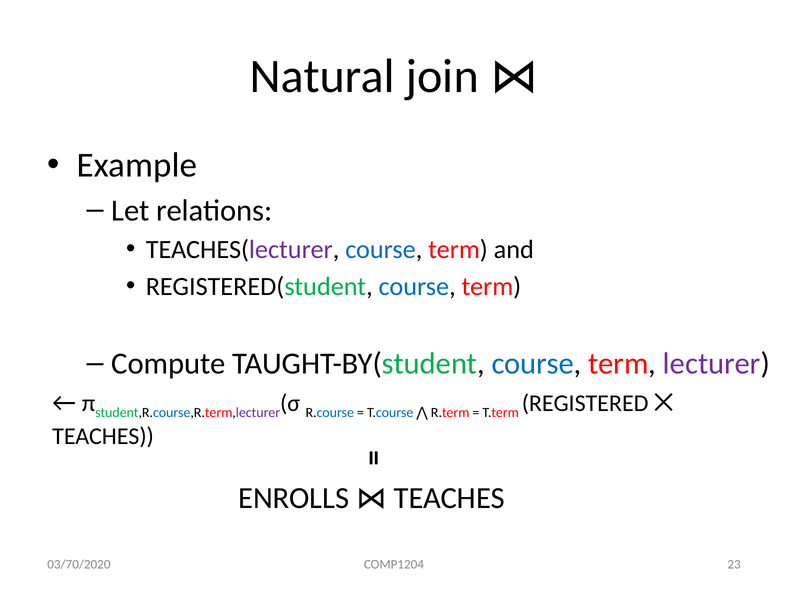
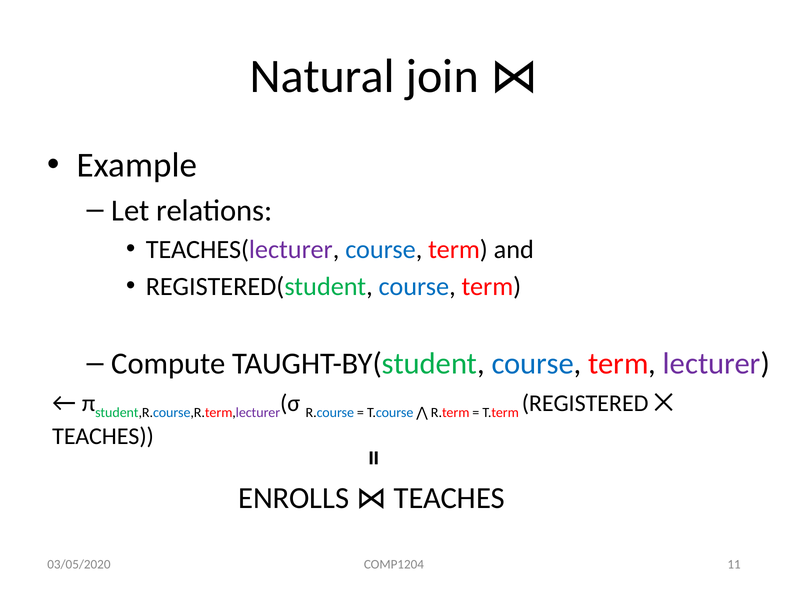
23: 23 -> 11
03/70/2020: 03/70/2020 -> 03/05/2020
